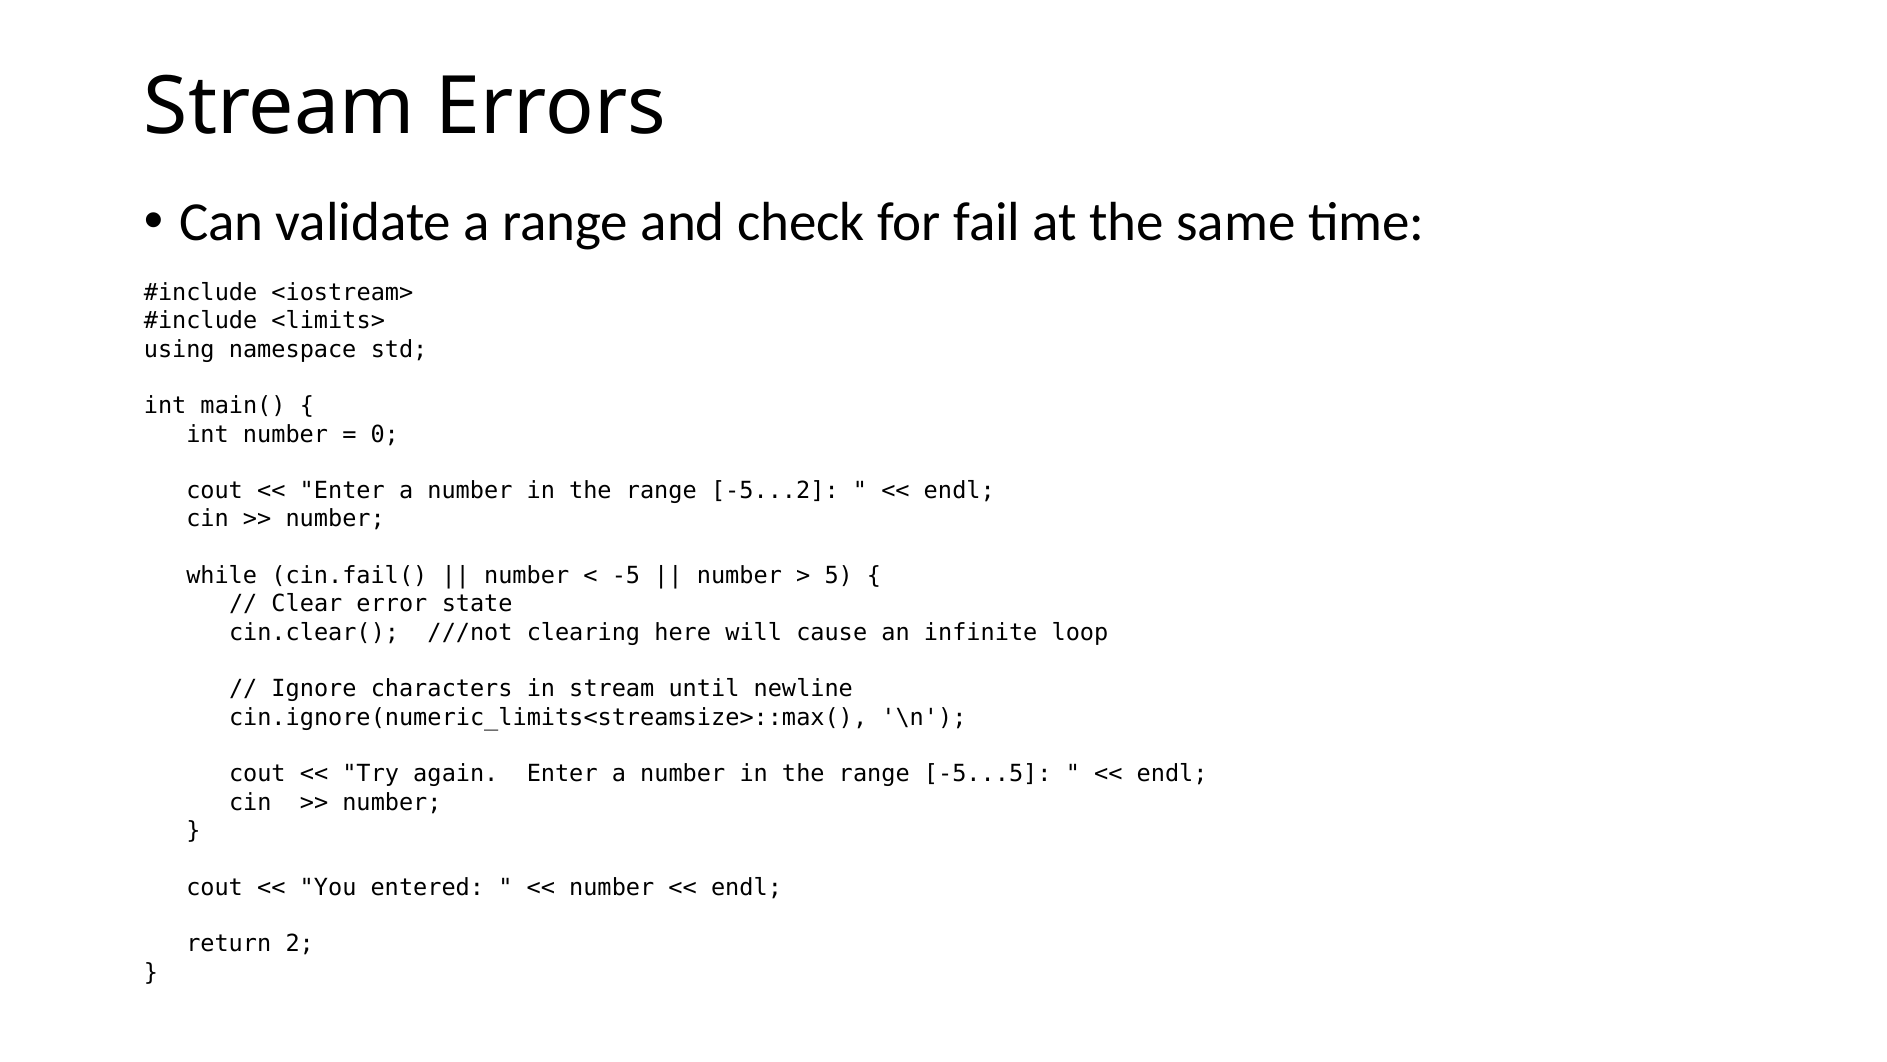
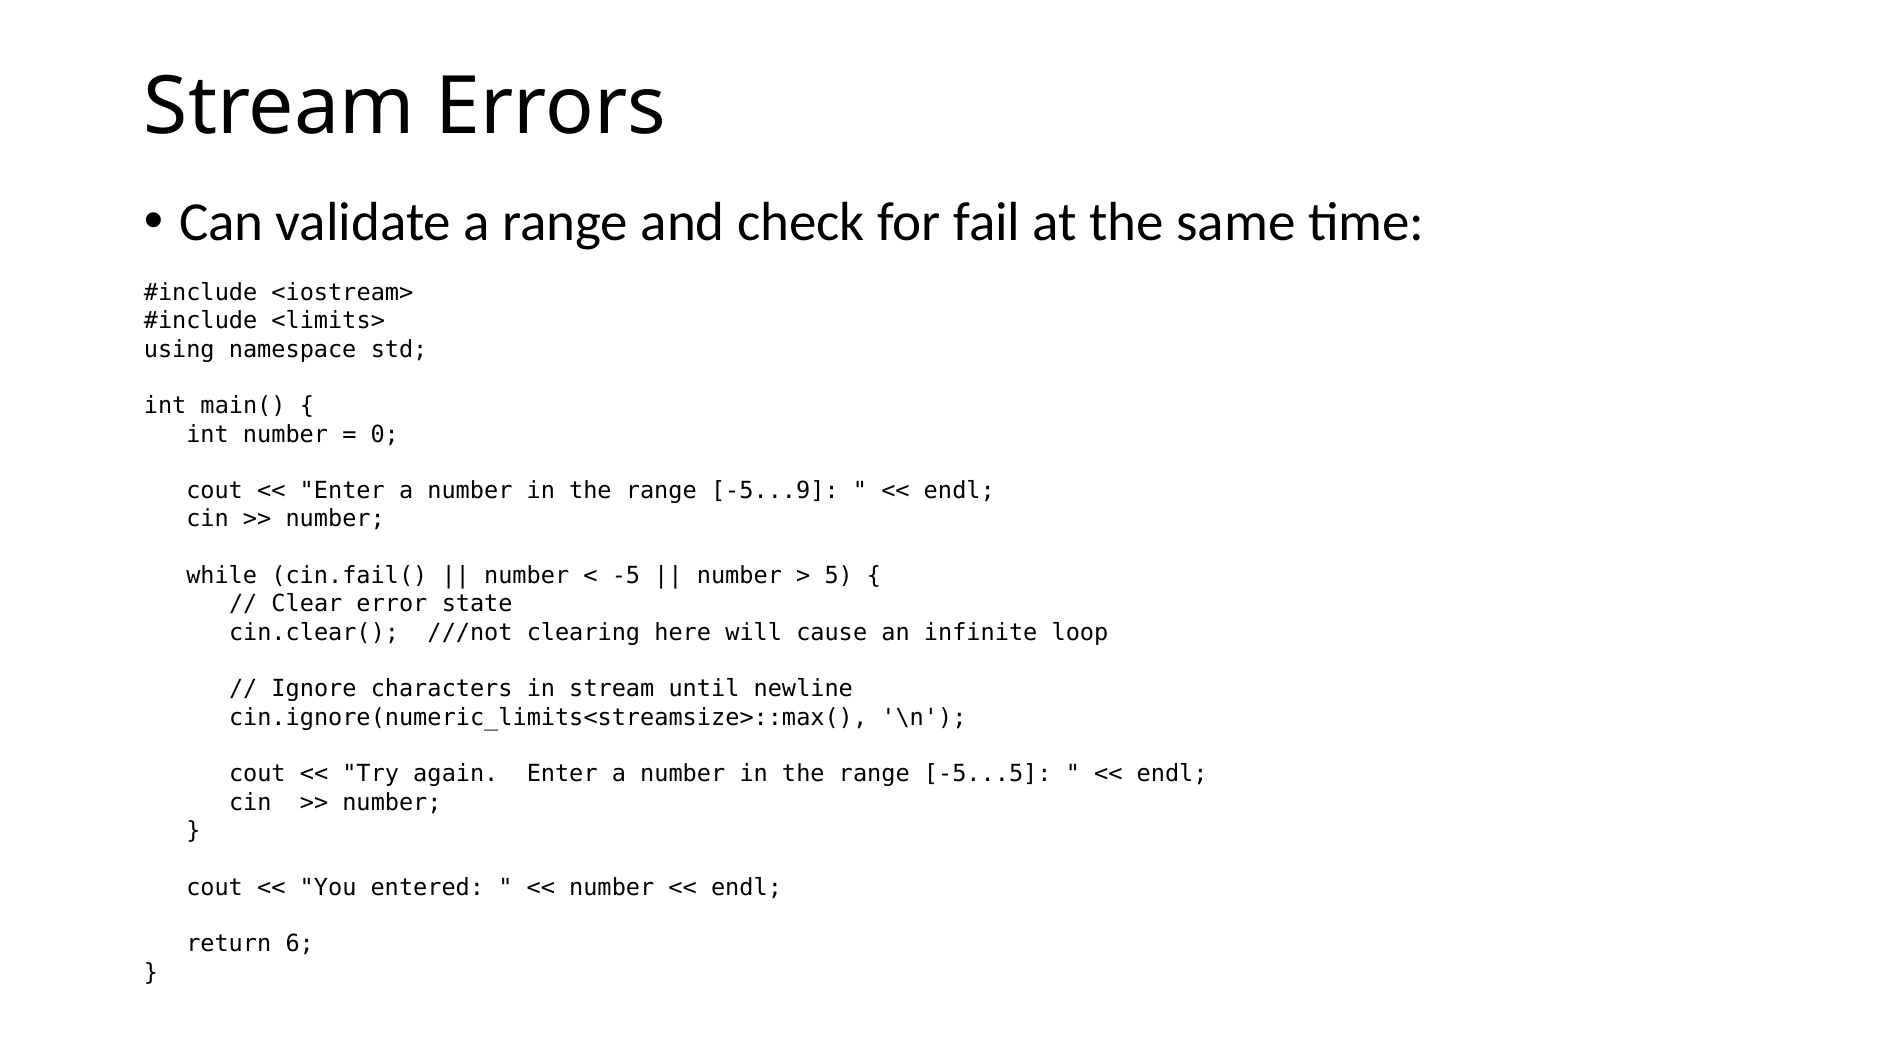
-5...2: -5...2 -> -5...9
2: 2 -> 6
